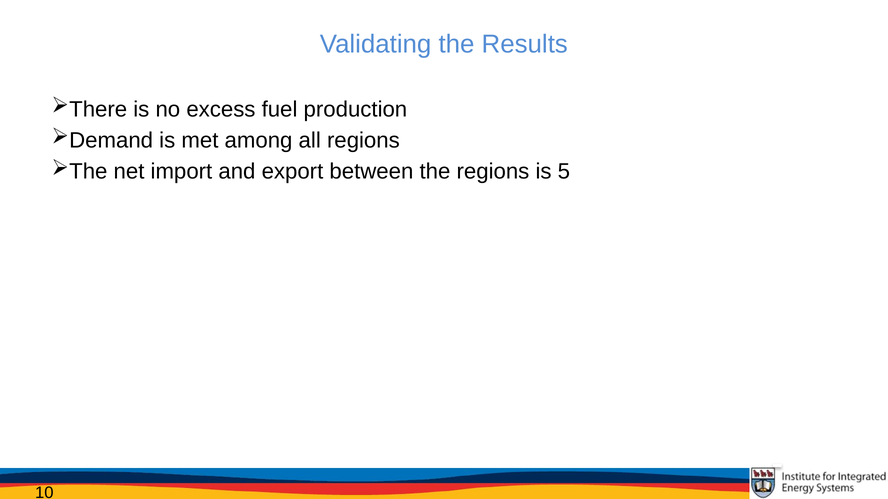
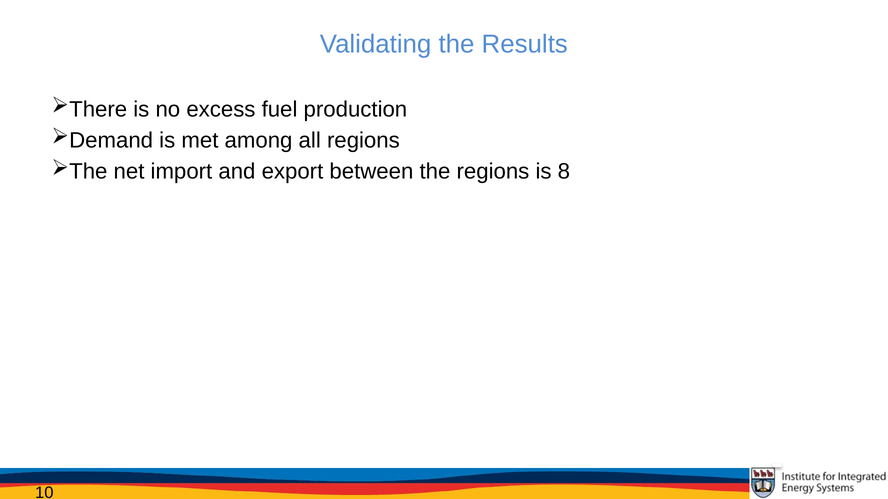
5: 5 -> 8
